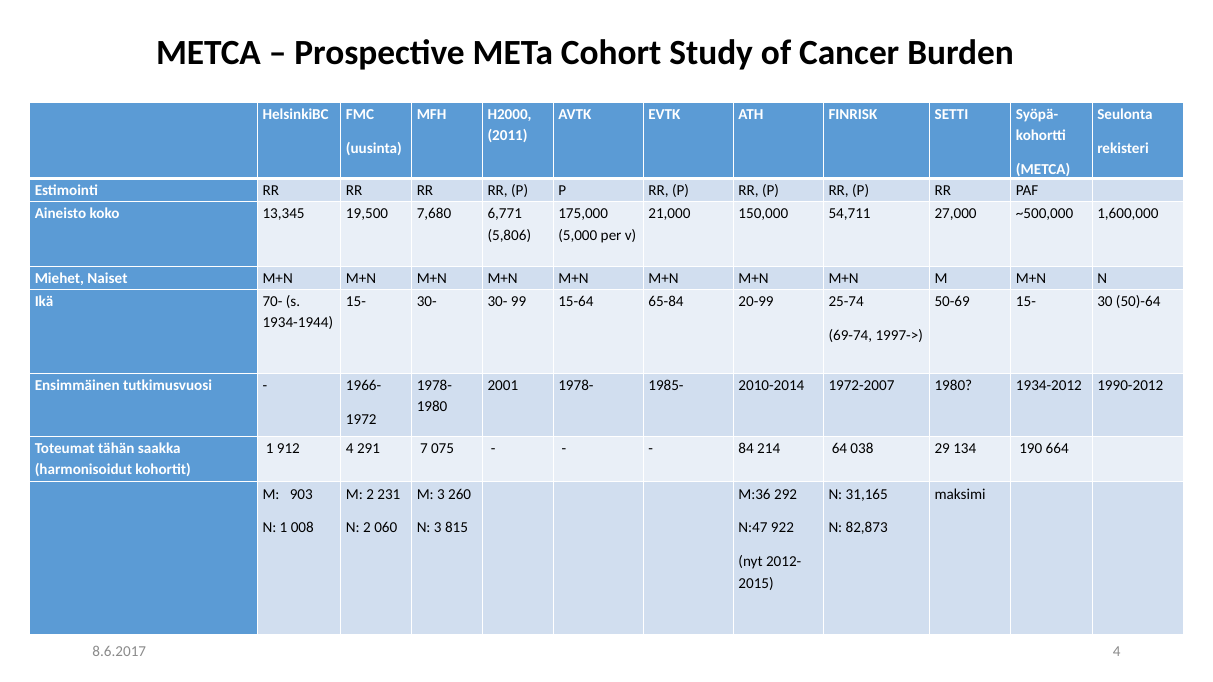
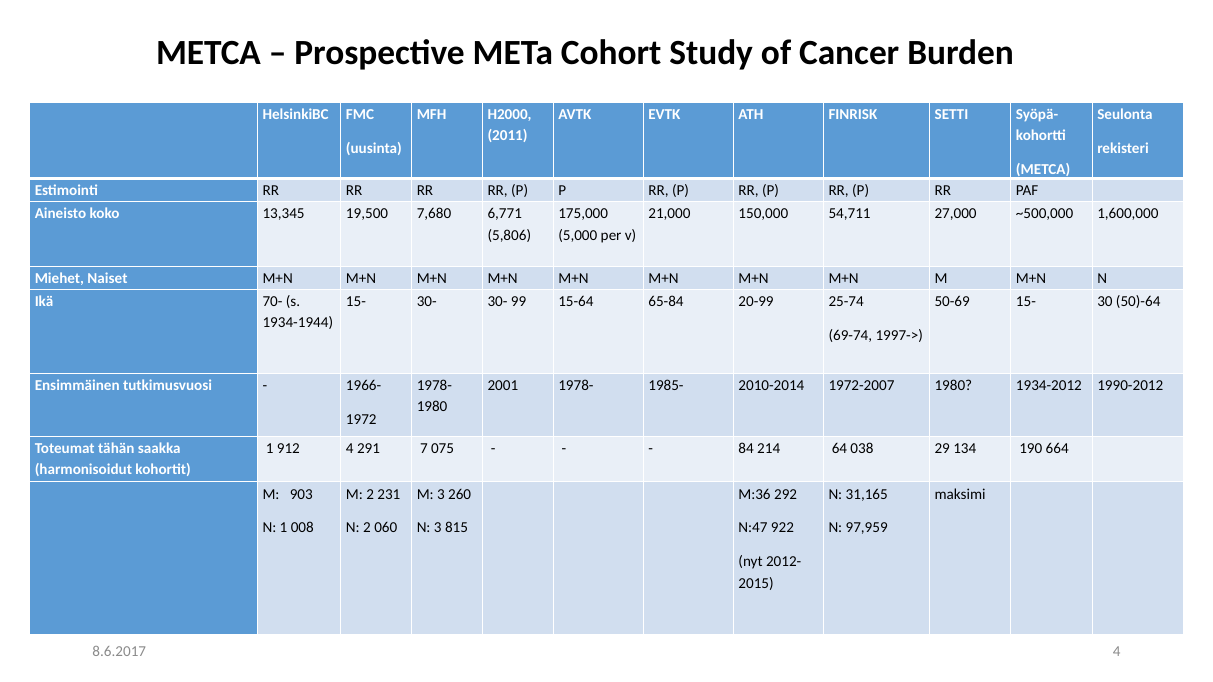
82,873: 82,873 -> 97,959
